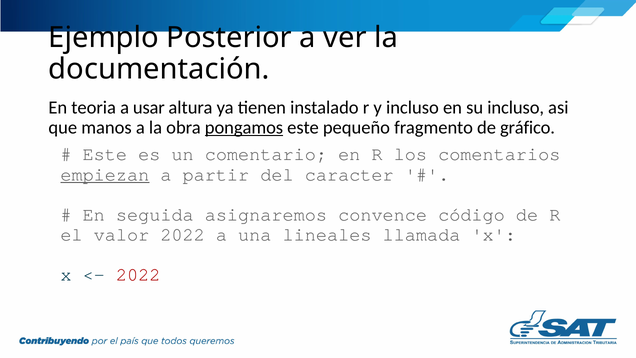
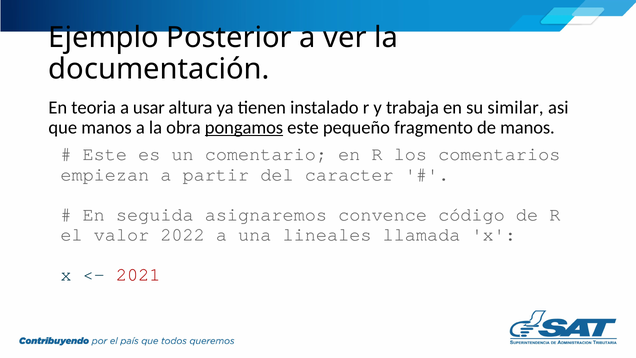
y incluso: incluso -> trabaja
su incluso: incluso -> similar
de gráfico: gráfico -> manos
empiezan underline: present -> none
2022 at (138, 274): 2022 -> 2021
